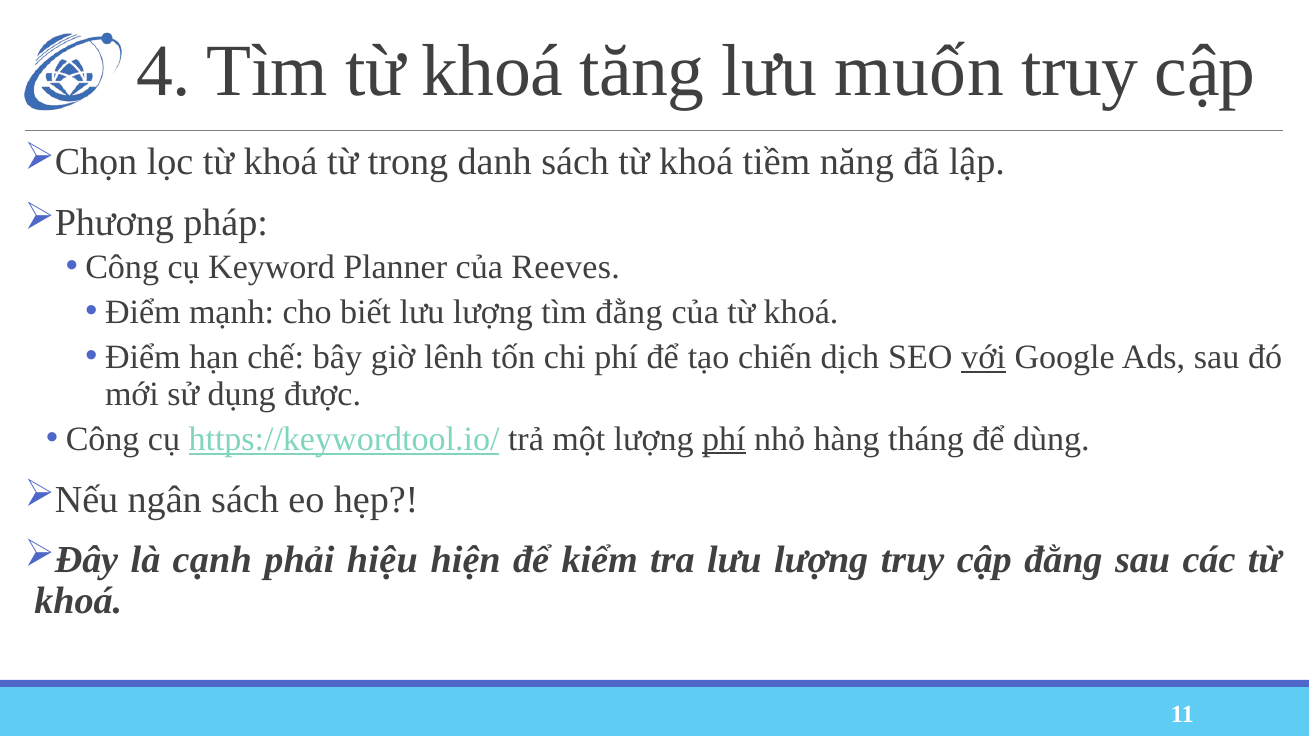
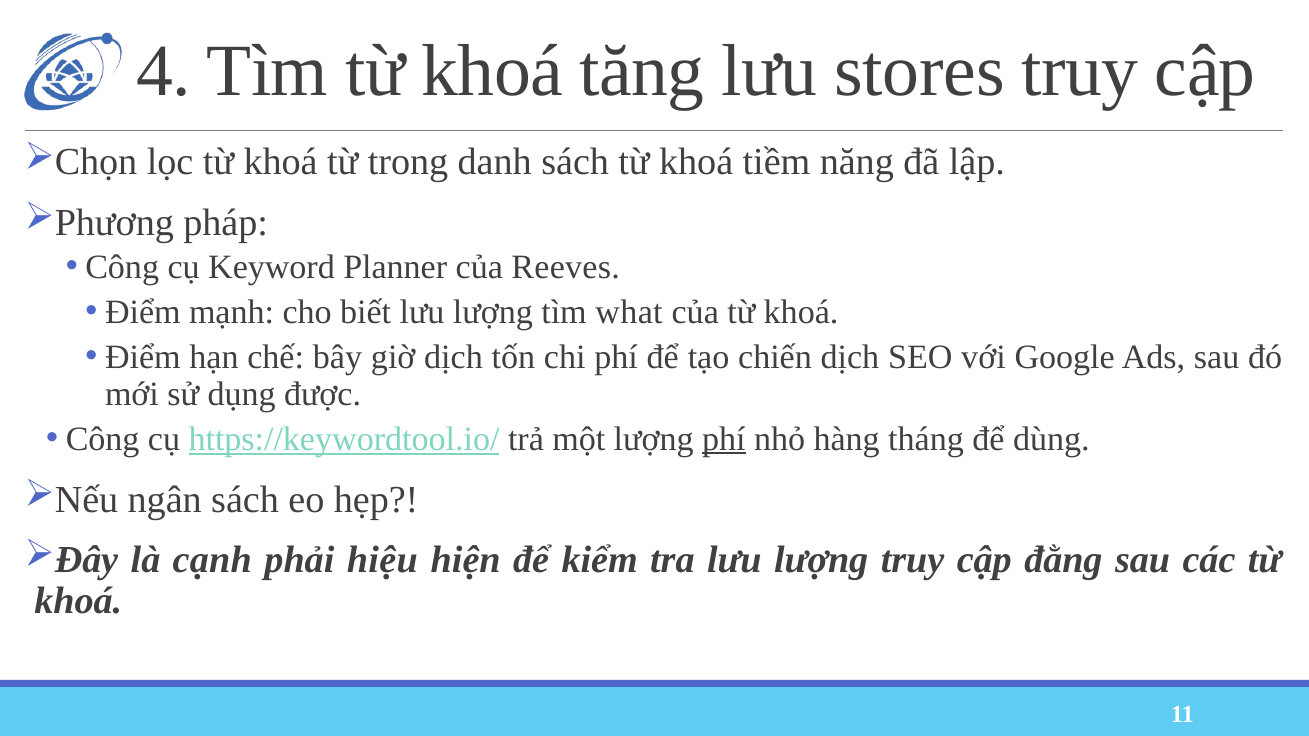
muốn: muốn -> stores
tìm đằng: đằng -> what
giờ lênh: lênh -> dịch
với underline: present -> none
